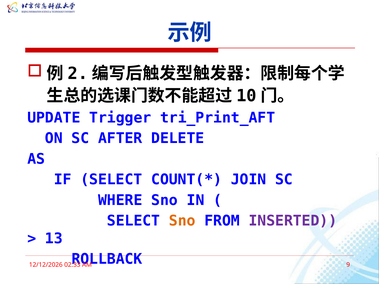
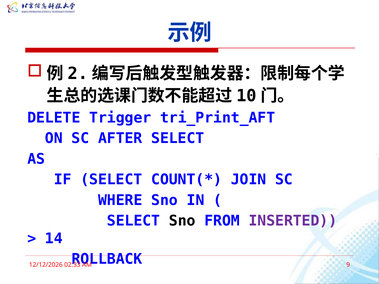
UPDATE: UPDATE -> DELETE
AFTER DELETE: DELETE -> SELECT
Sno at (182, 221) colour: orange -> black
13: 13 -> 14
